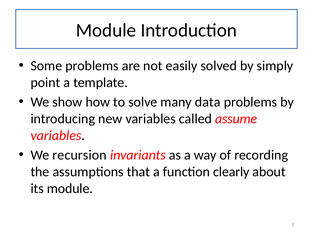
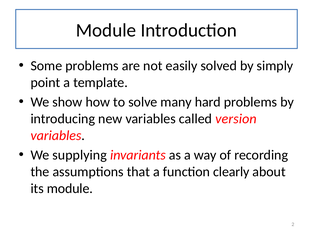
data: data -> hard
assume: assume -> version
recursion: recursion -> supplying
